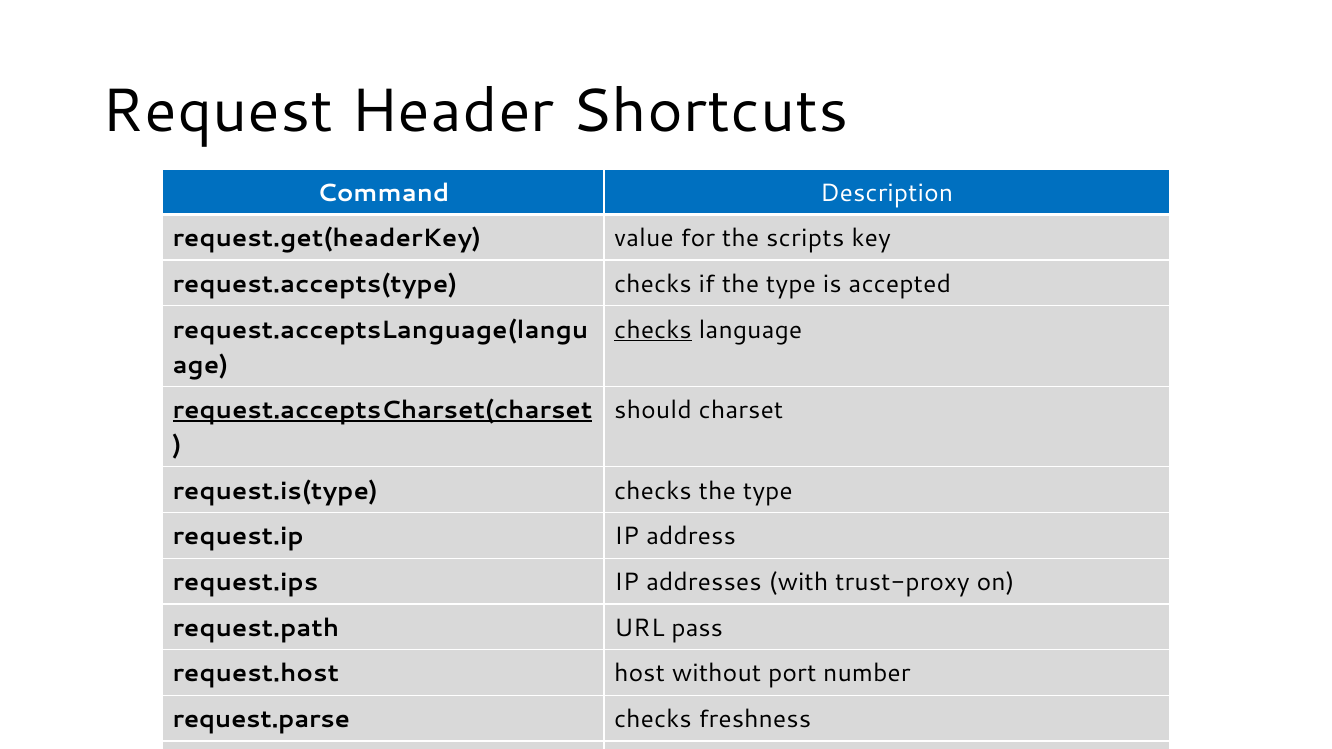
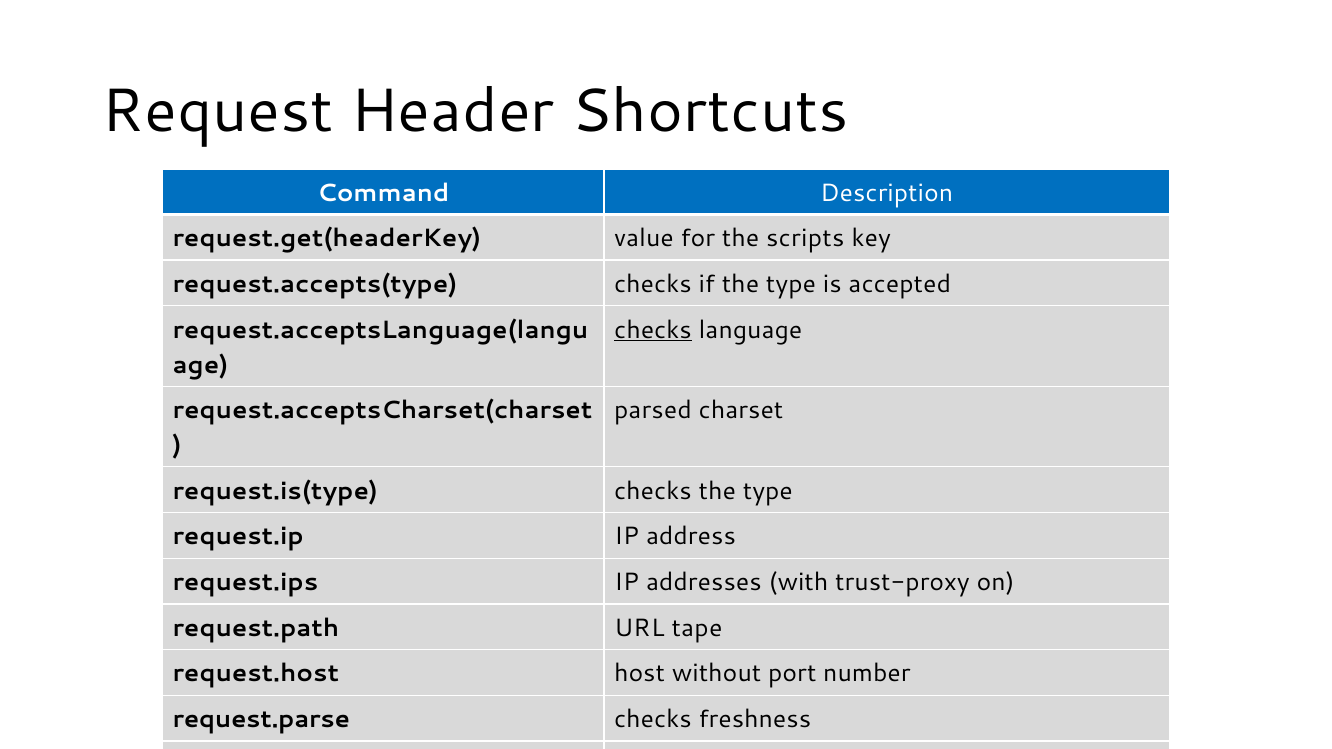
request.acceptsCharset(charset underline: present -> none
should: should -> parsed
pass: pass -> tape
